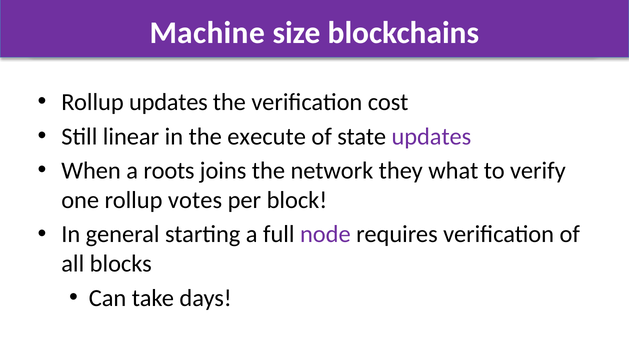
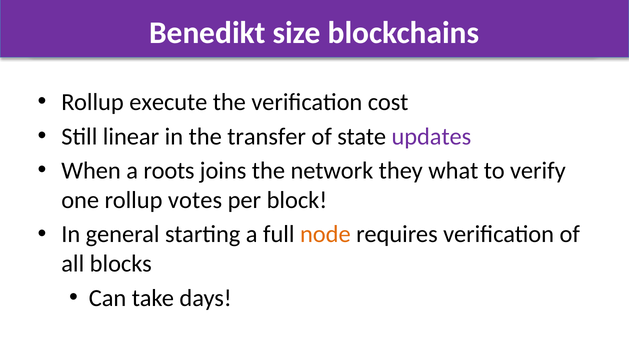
Machine: Machine -> Benedikt
Rollup updates: updates -> execute
execute: execute -> transfer
node colour: purple -> orange
